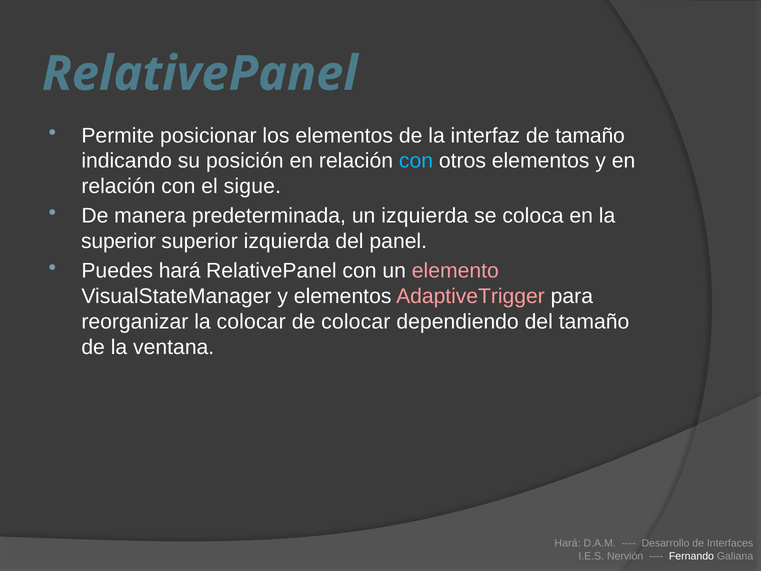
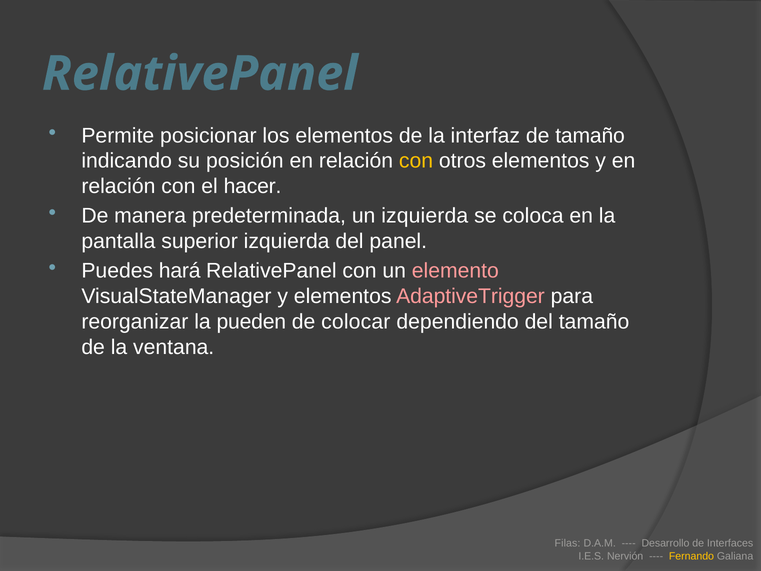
con at (416, 161) colour: light blue -> yellow
sigue: sigue -> hacer
superior at (119, 241): superior -> pantalla
la colocar: colocar -> pueden
Hará at (568, 543): Hará -> Filas
Fernando colour: white -> yellow
